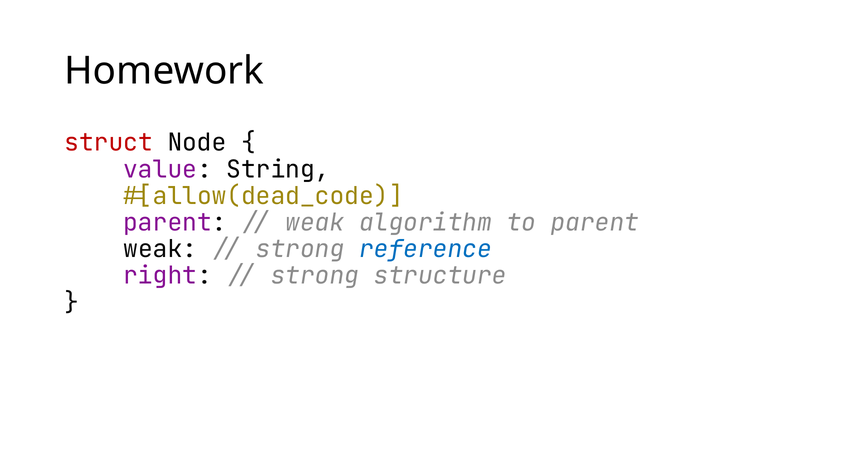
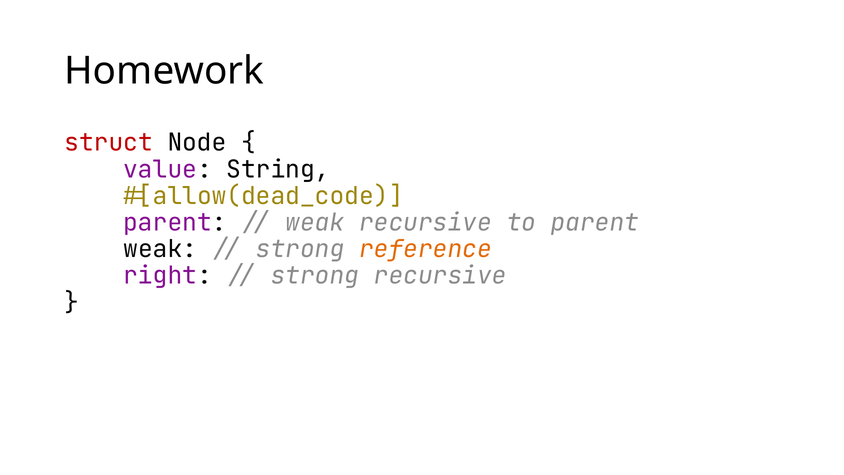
weak algorithm: algorithm -> recursive
reference colour: blue -> orange
strong structure: structure -> recursive
